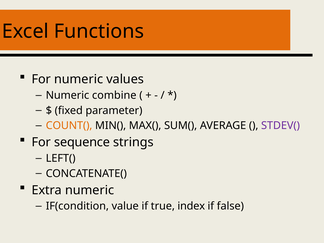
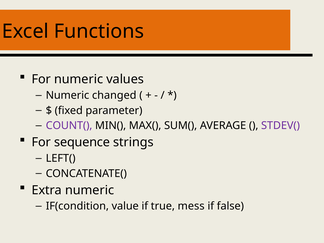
combine: combine -> changed
COUNT( colour: orange -> purple
index: index -> mess
